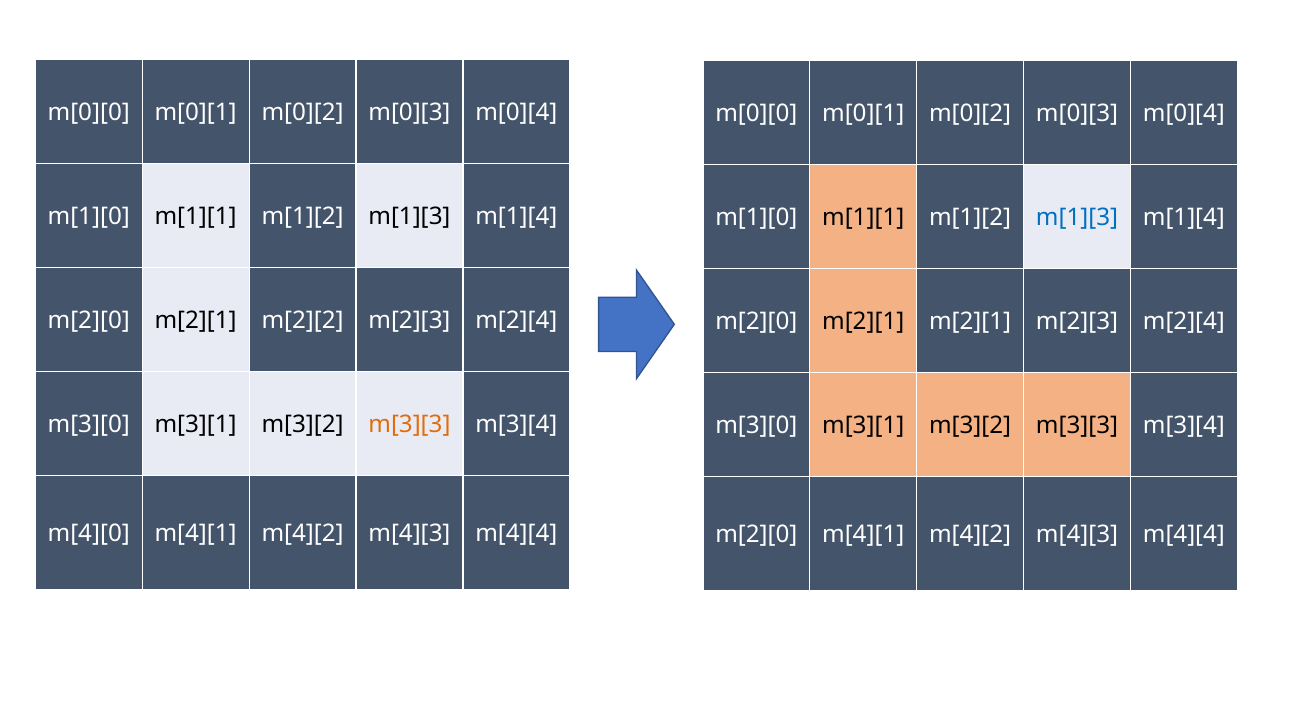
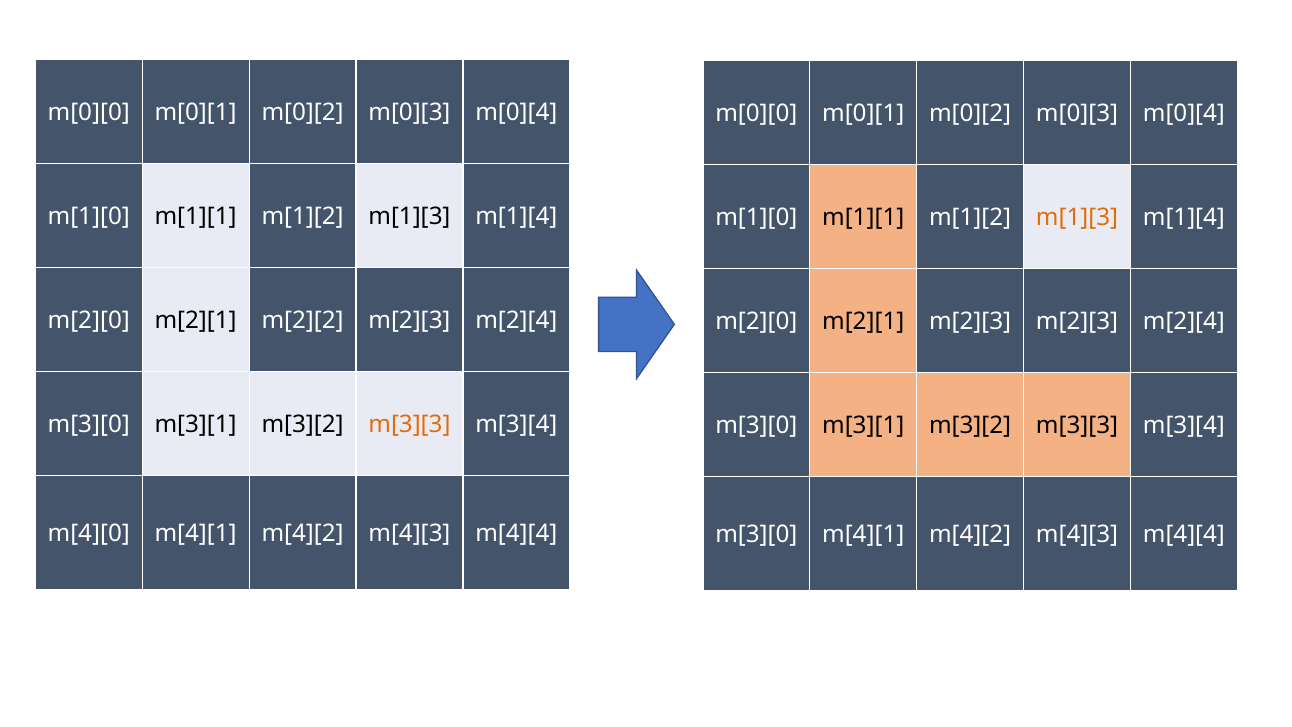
m[1][3 at (1077, 217) colour: blue -> orange
m[2][1 m[2][1: m[2][1 -> m[2][3
m[2][0 at (756, 535): m[2][0 -> m[3][0
